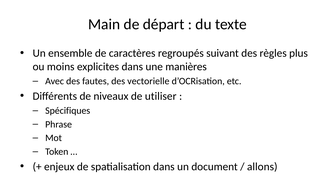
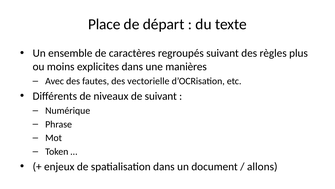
Main: Main -> Place
de utiliser: utiliser -> suivant
Spécifiques: Spécifiques -> Numérique
